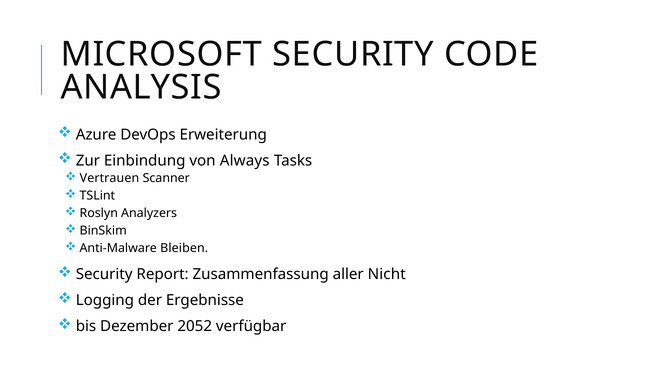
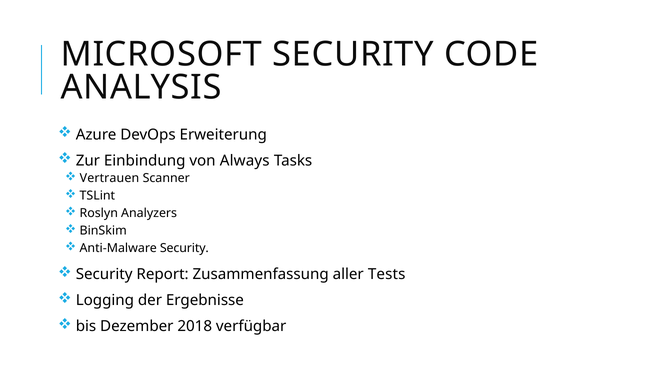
Anti-Malware Bleiben: Bleiben -> Security
Nicht: Nicht -> Tests
2052: 2052 -> 2018
